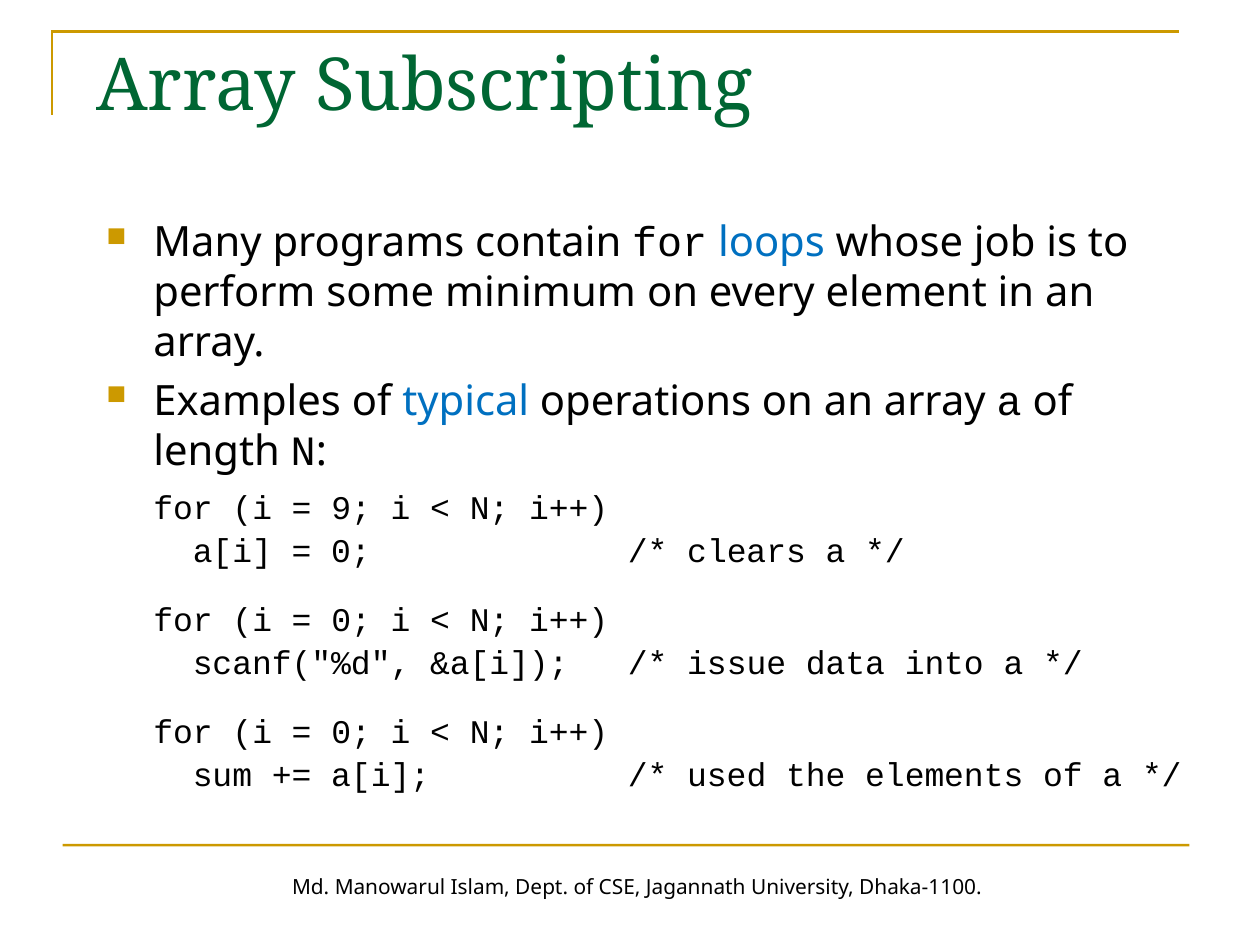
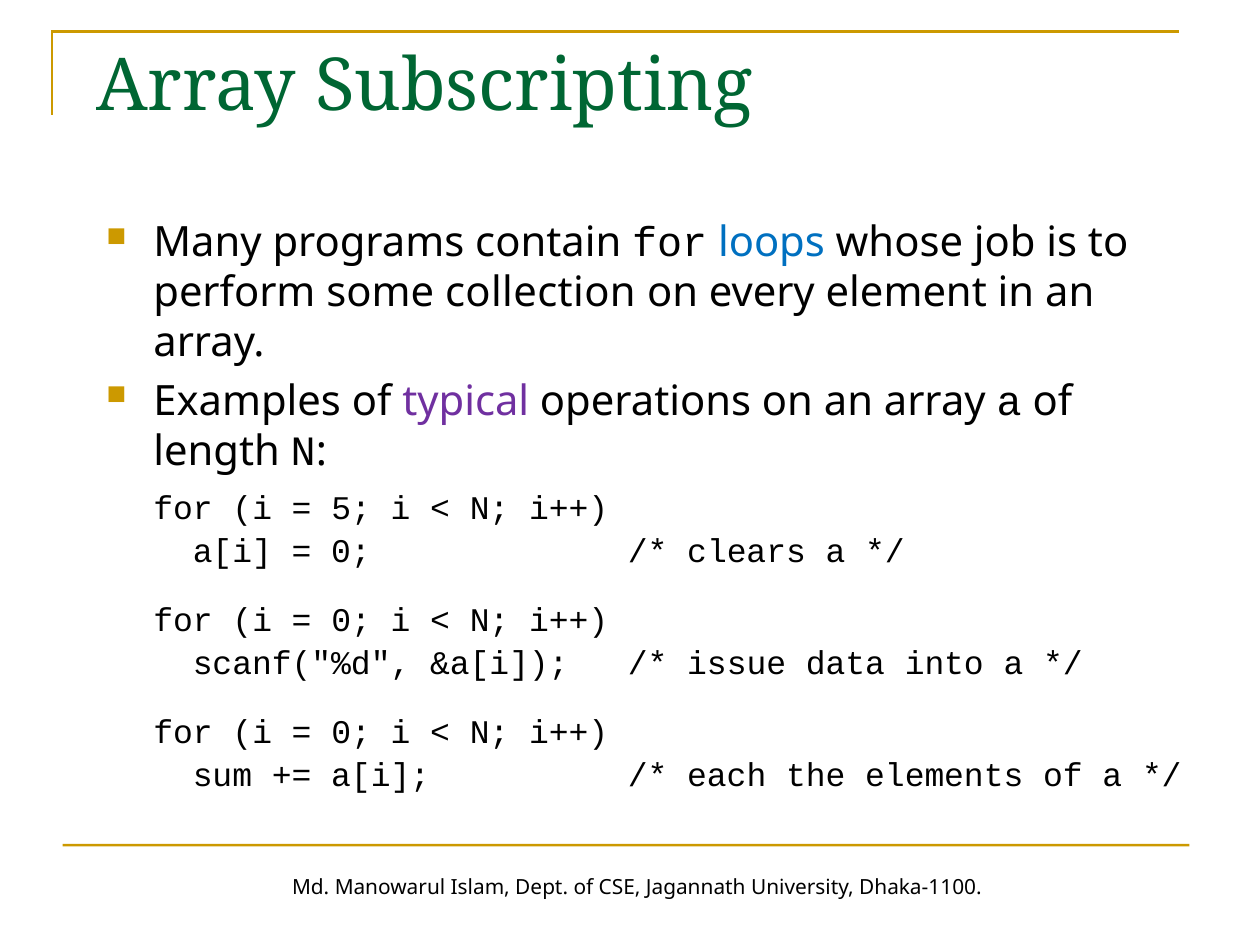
minimum: minimum -> collection
typical colour: blue -> purple
9: 9 -> 5
used: used -> each
